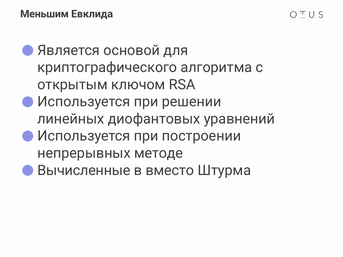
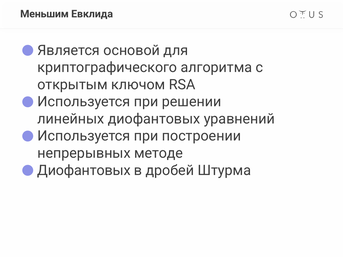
Вычисленные at (84, 170): Вычисленные -> Диофантовых
вместо: вместо -> дробей
